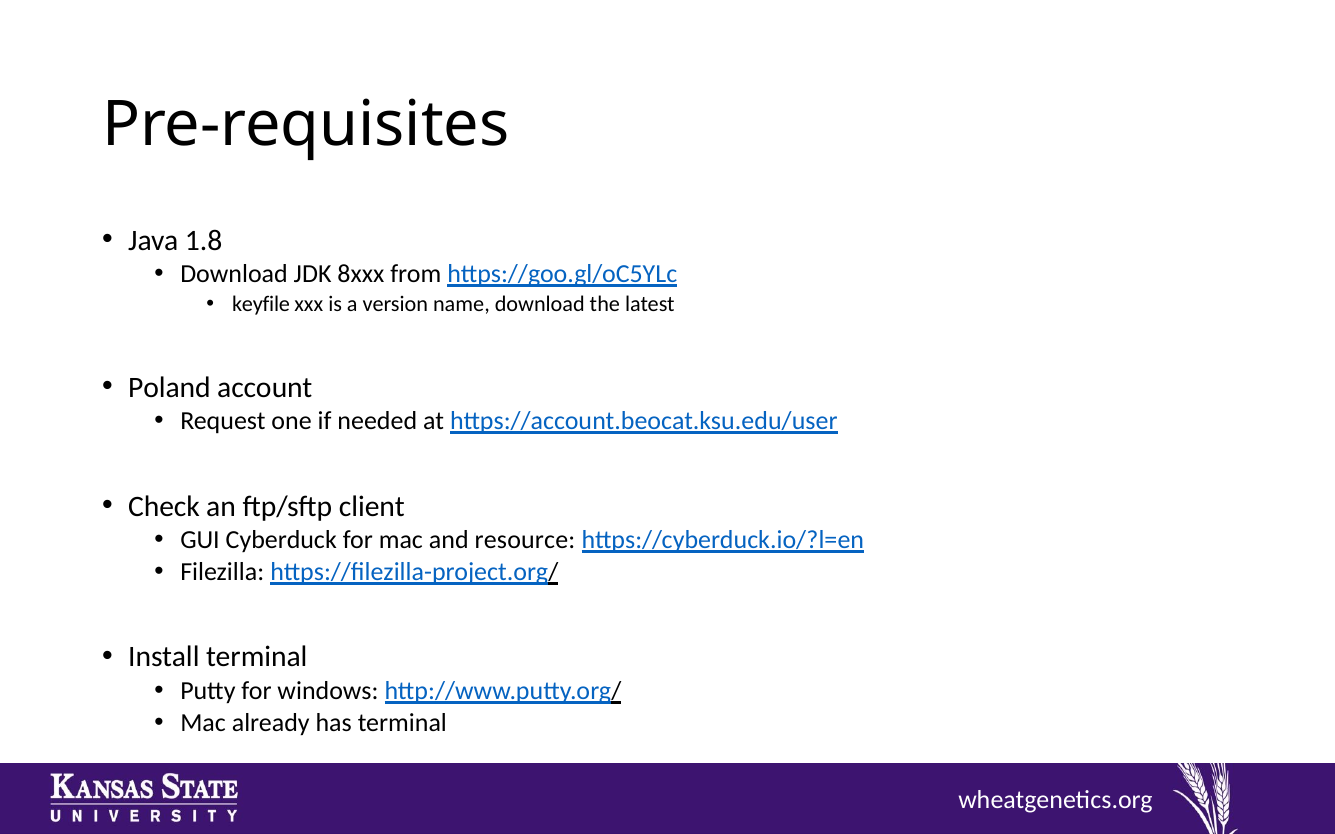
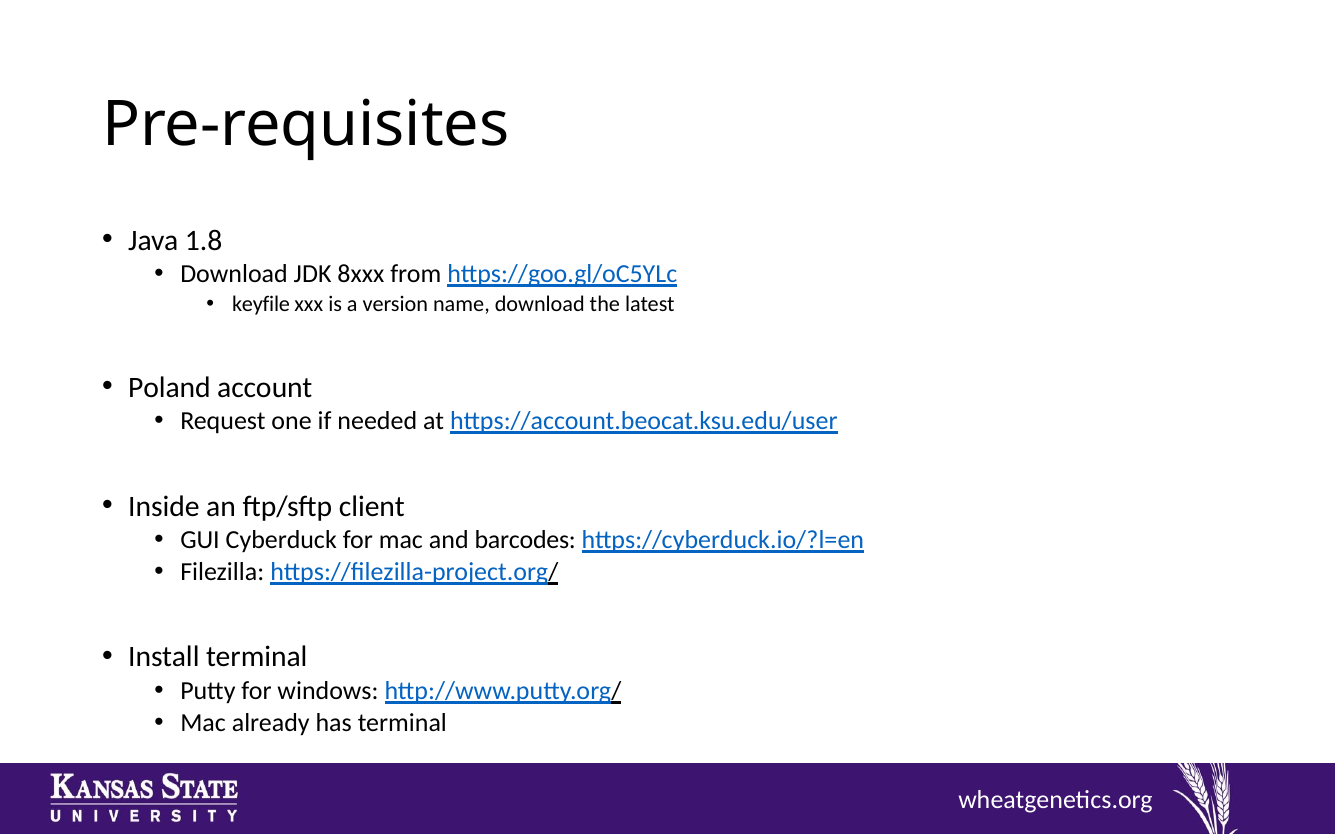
Check: Check -> Inside
resource: resource -> barcodes
